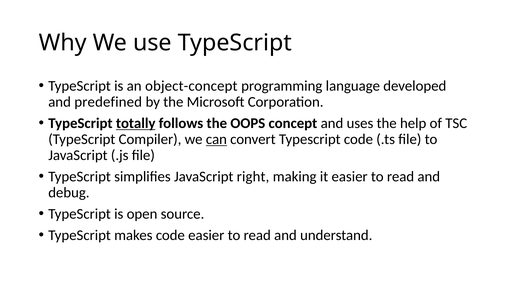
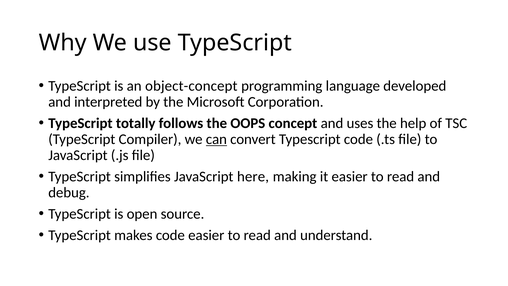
predefined: predefined -> interpreted
totally underline: present -> none
right: right -> here
